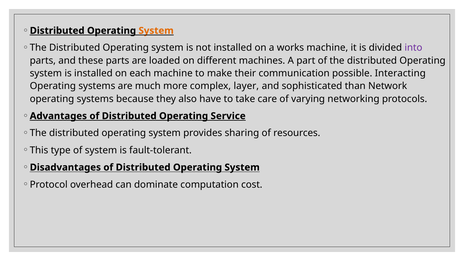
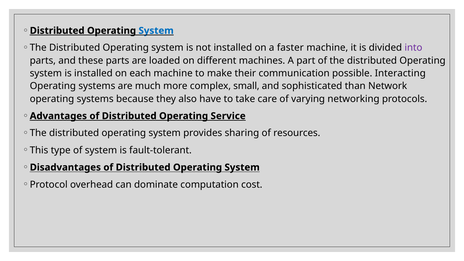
System at (156, 31) colour: orange -> blue
works: works -> faster
layer: layer -> small
